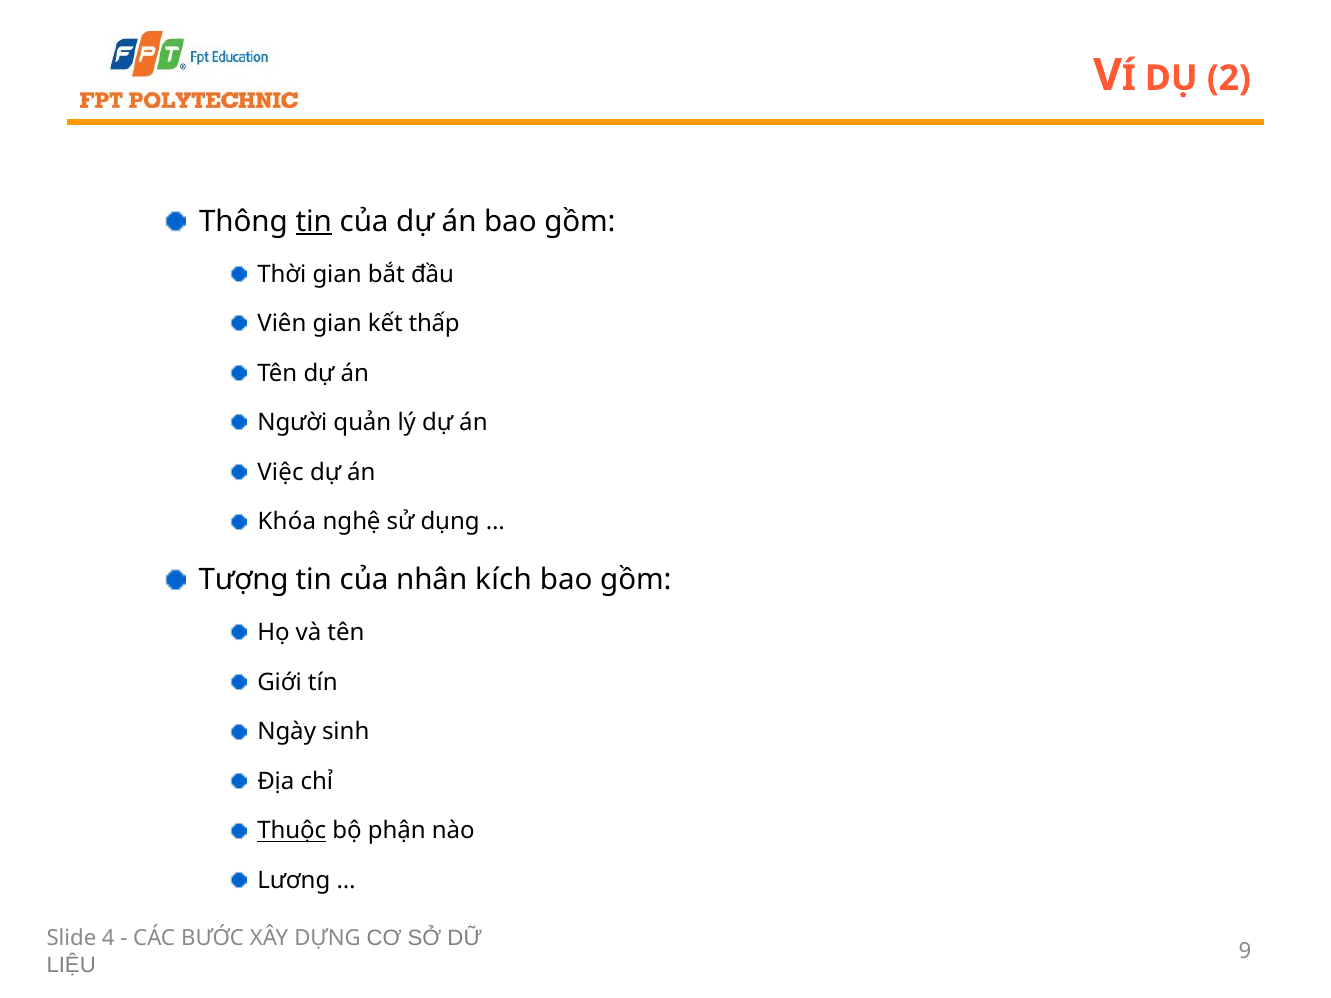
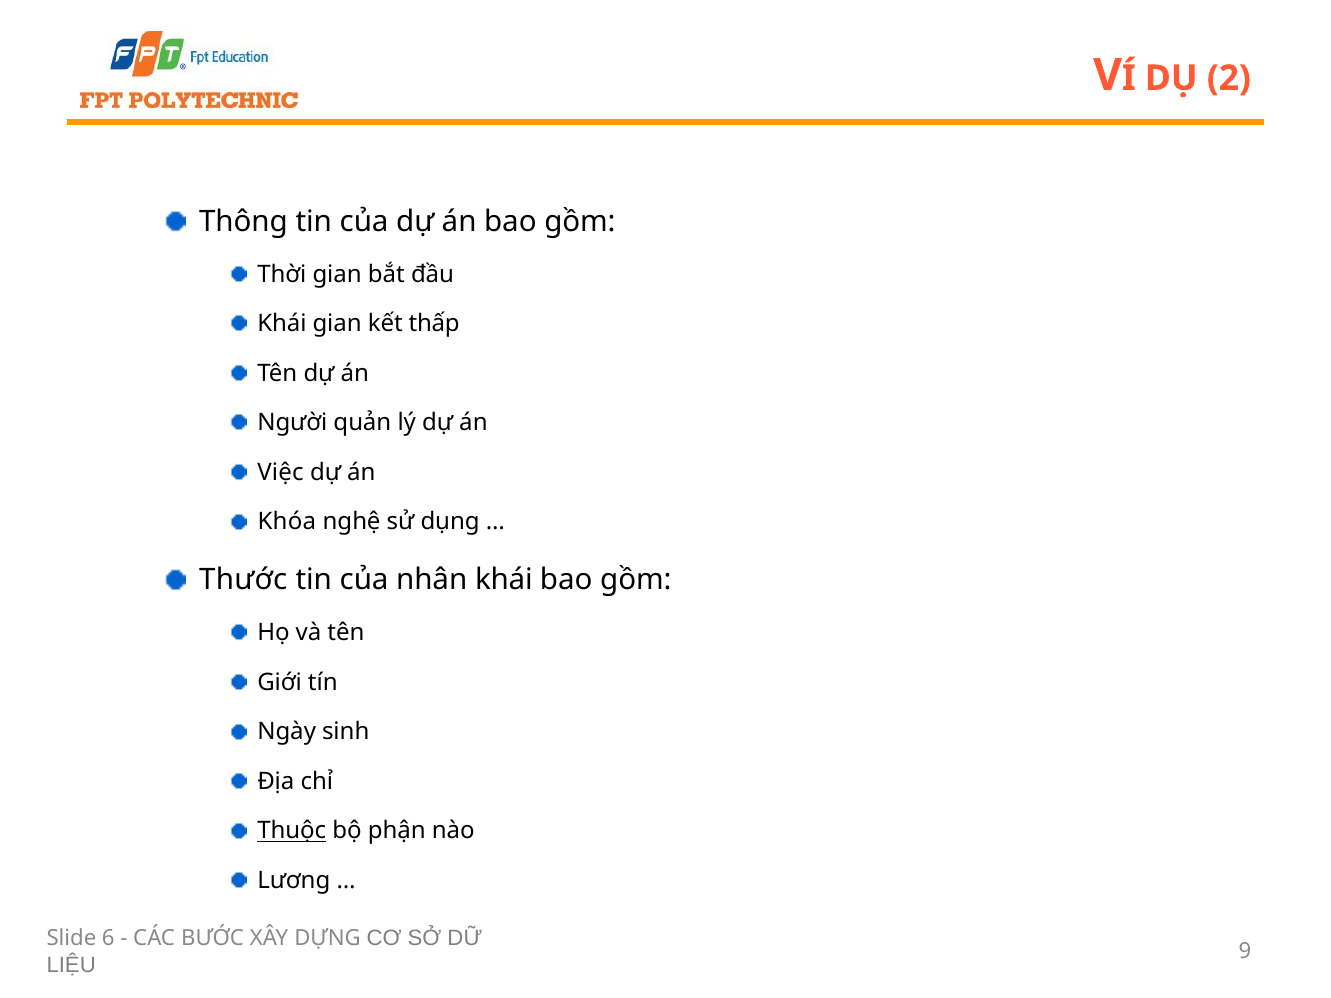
tin at (314, 222) underline: present -> none
Viên at (282, 324): Viên -> Khái
Tượng: Tượng -> Thước
nhân kích: kích -> khái
4: 4 -> 6
